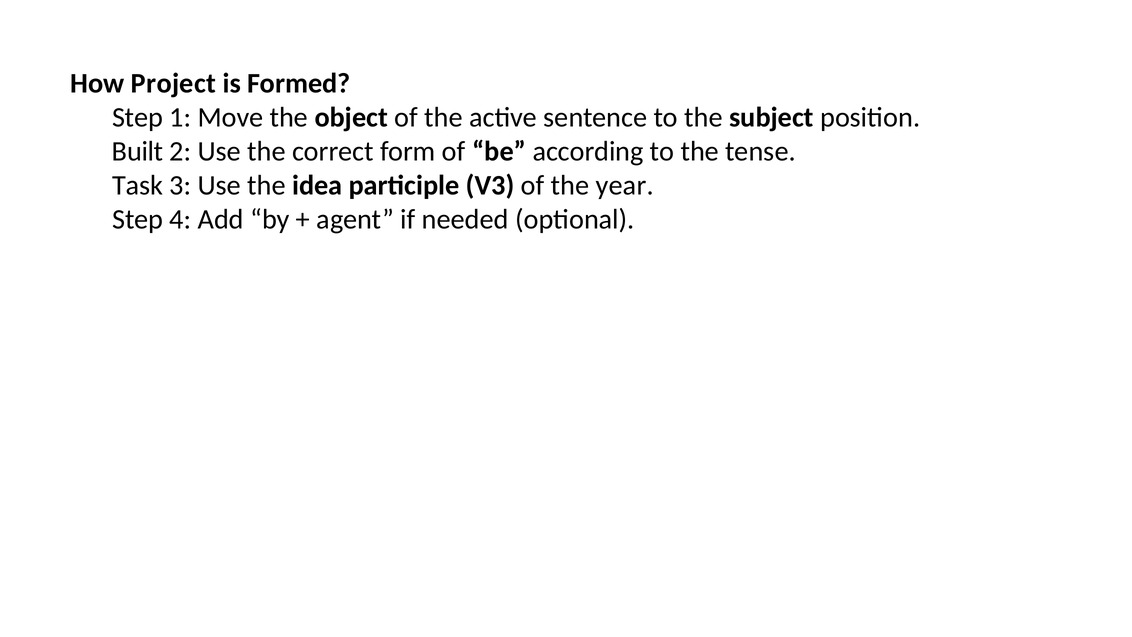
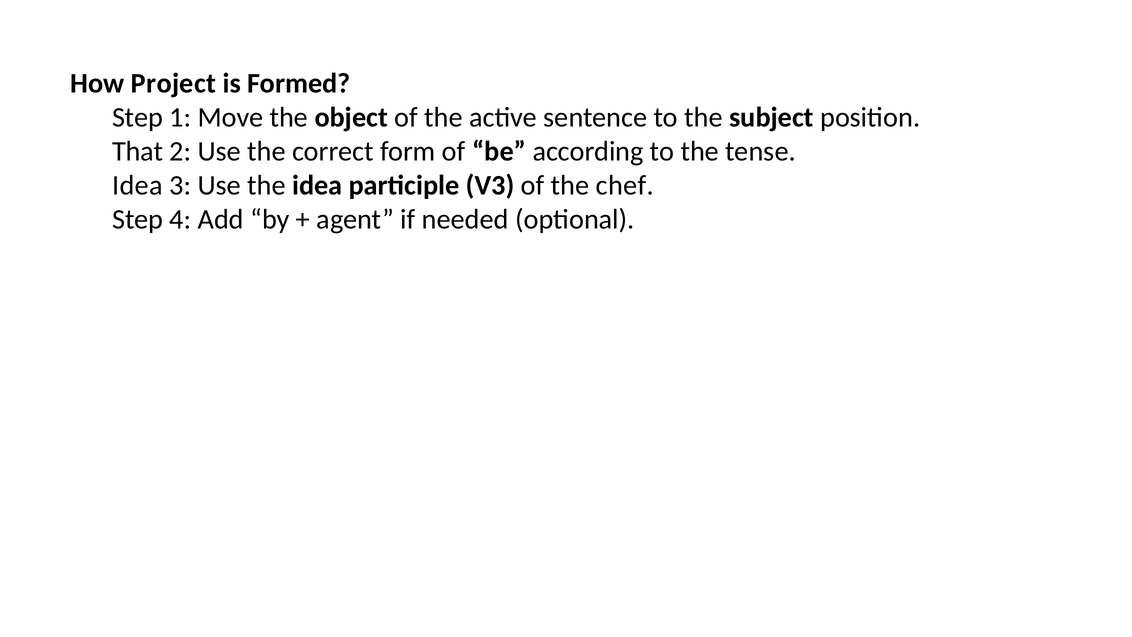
Built: Built -> That
year: year -> chef
Task at (138, 185): Task -> Idea
